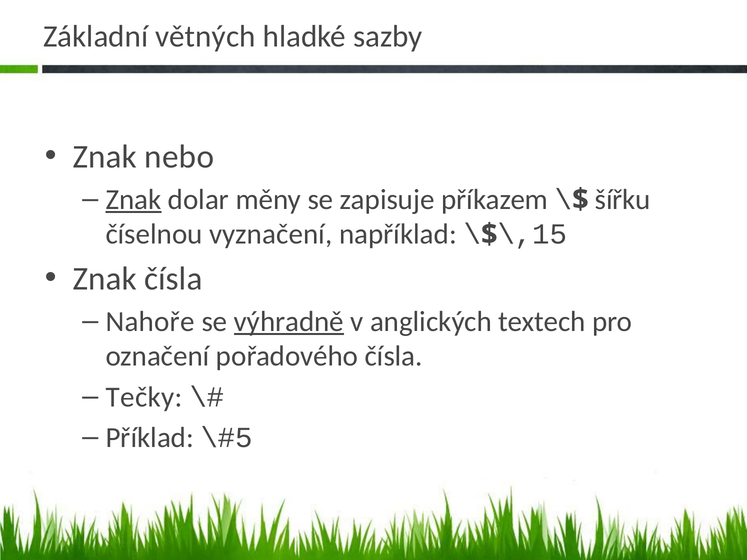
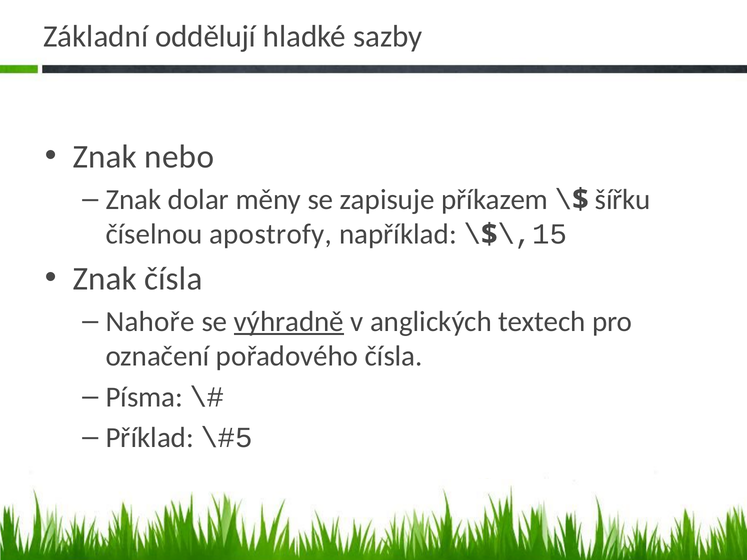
větných: větných -> oddělují
Znak at (133, 200) underline: present -> none
vyznačení: vyznačení -> apostrofy
Tečky: Tečky -> Písma
